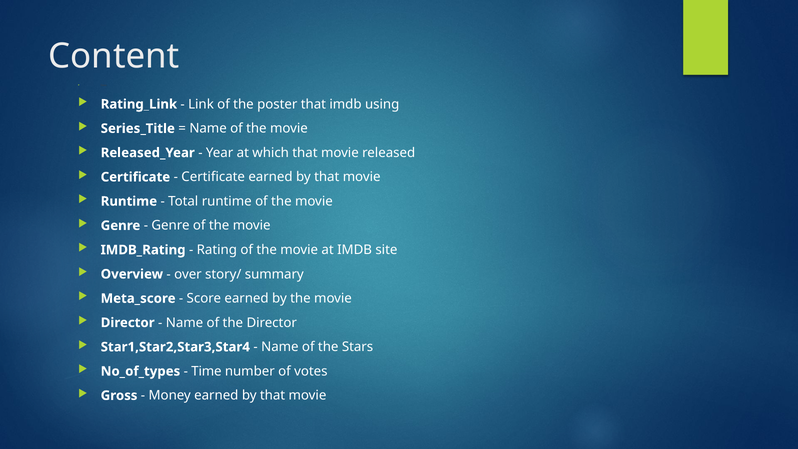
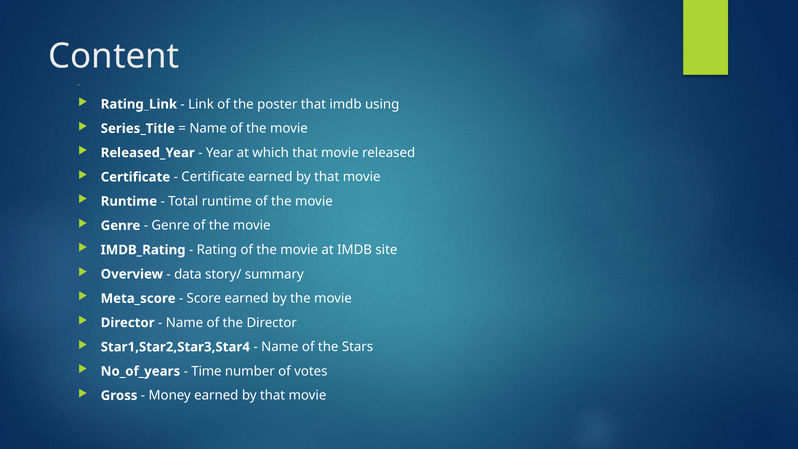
over: over -> data
No_of_types: No_of_types -> No_of_years
